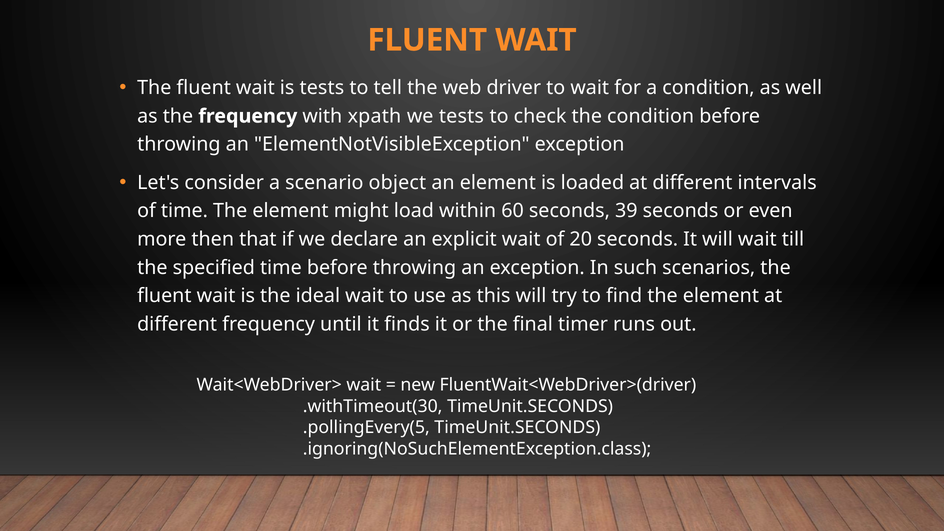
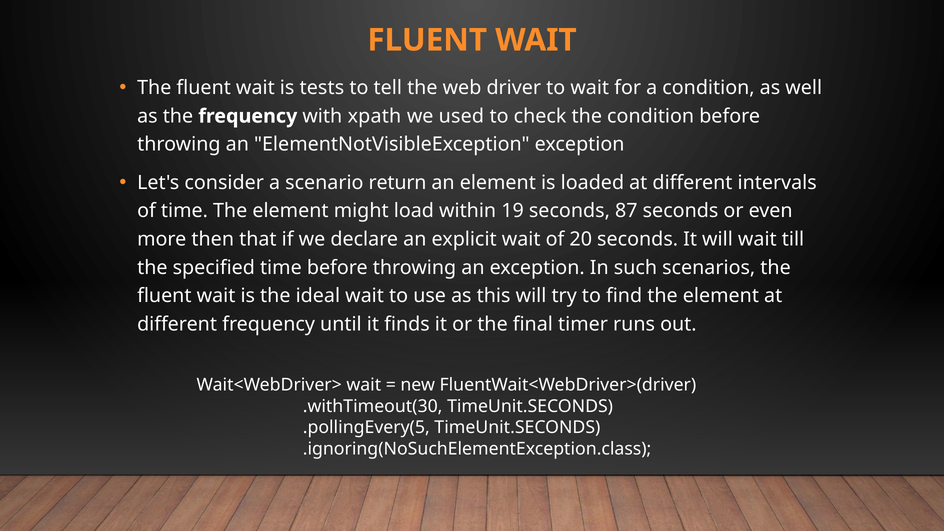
we tests: tests -> used
object: object -> return
60: 60 -> 19
39: 39 -> 87
